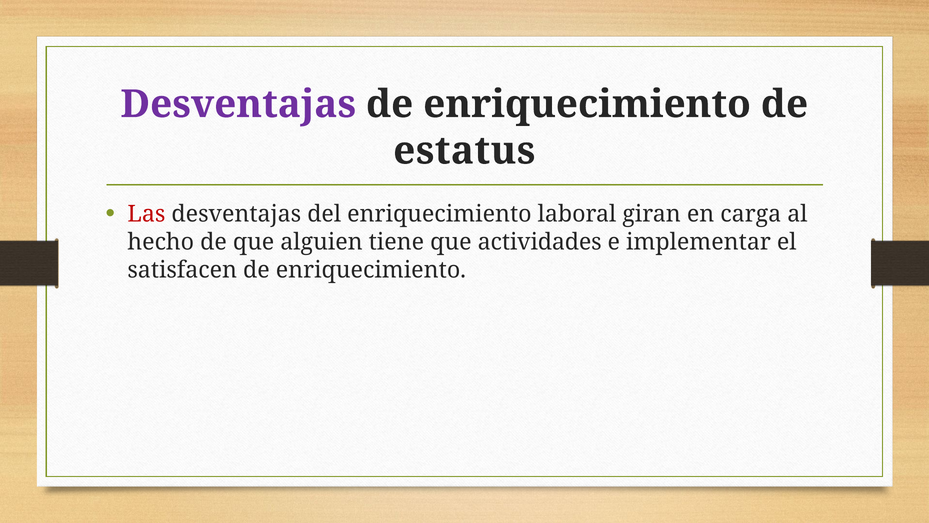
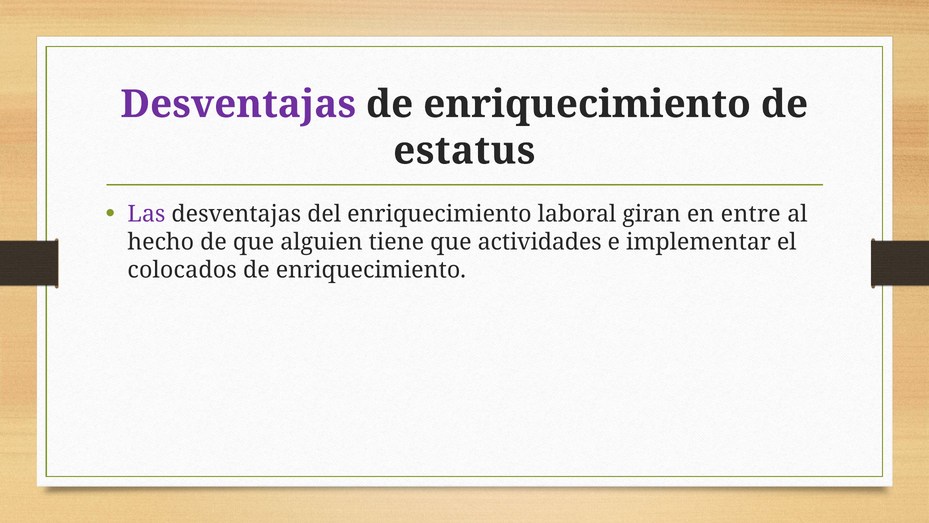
Las colour: red -> purple
carga: carga -> entre
satisfacen: satisfacen -> colocados
